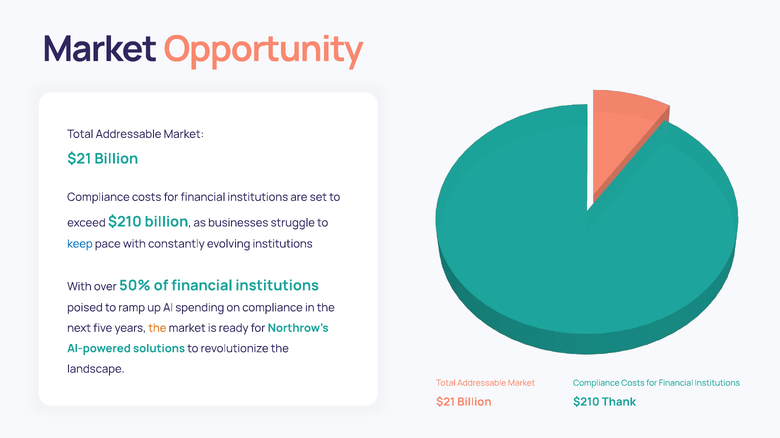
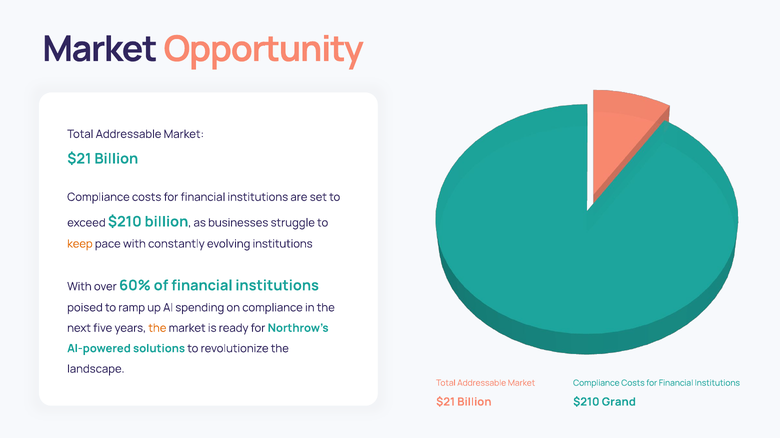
keep colour: blue -> orange
50%: 50% -> 60%
Thank: Thank -> Grand
